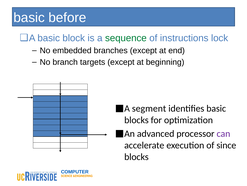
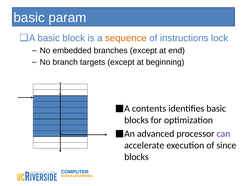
before: before -> param
sequence colour: green -> orange
segment: segment -> contents
